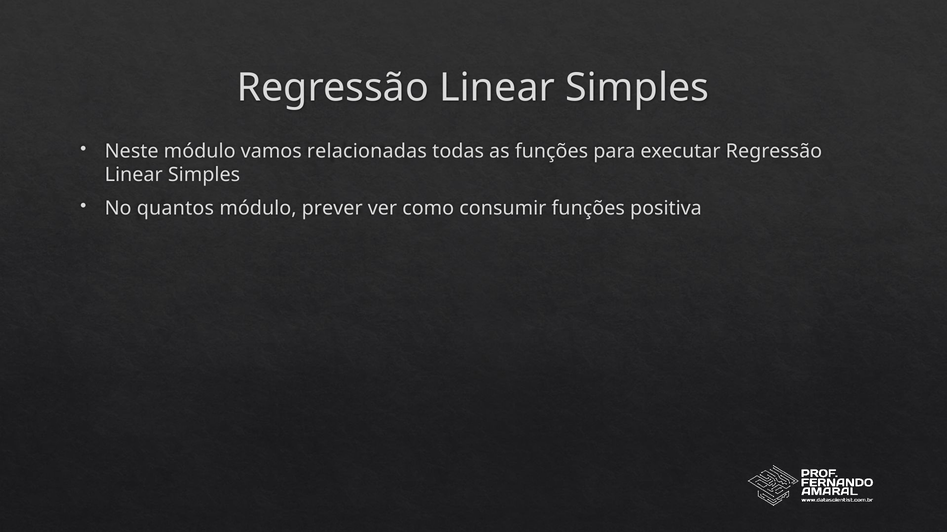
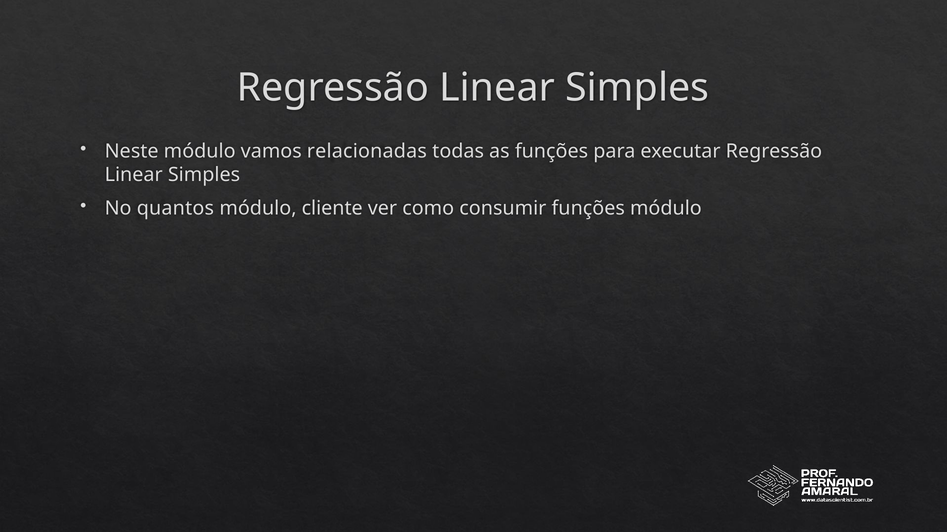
prever: prever -> cliente
funções positiva: positiva -> módulo
